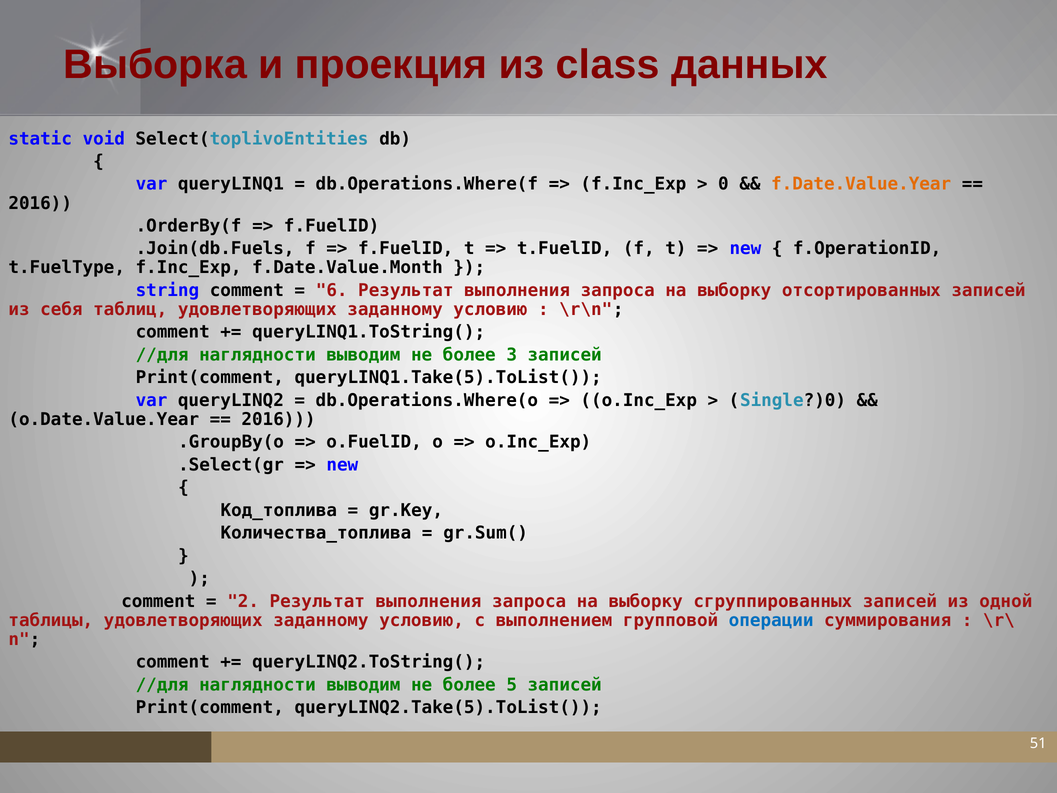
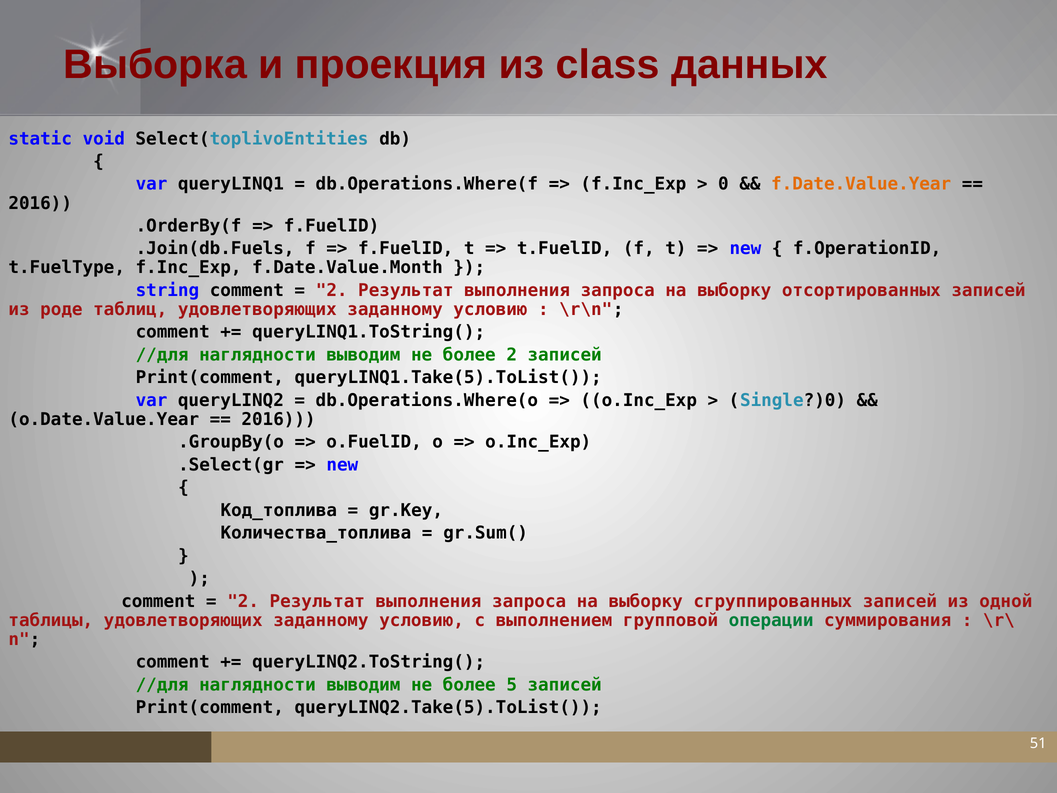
6 at (332, 290): 6 -> 2
себя: себя -> роде
более 3: 3 -> 2
операции colour: blue -> green
